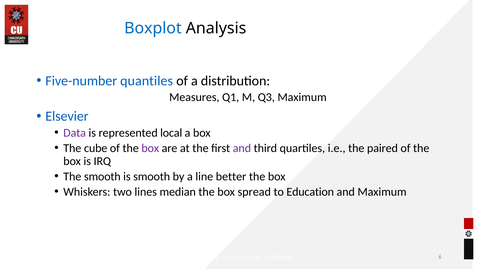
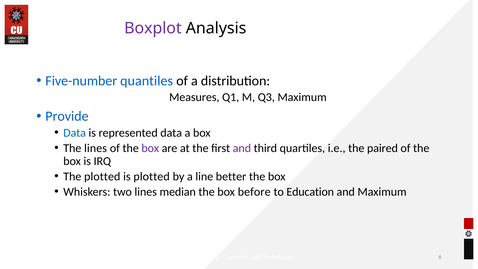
Boxplot colour: blue -> purple
Elsevier: Elsevier -> Provide
Data at (75, 133) colour: purple -> blue
represented local: local -> data
The cube: cube -> lines
The smooth: smooth -> plotted
is smooth: smooth -> plotted
spread: spread -> before
